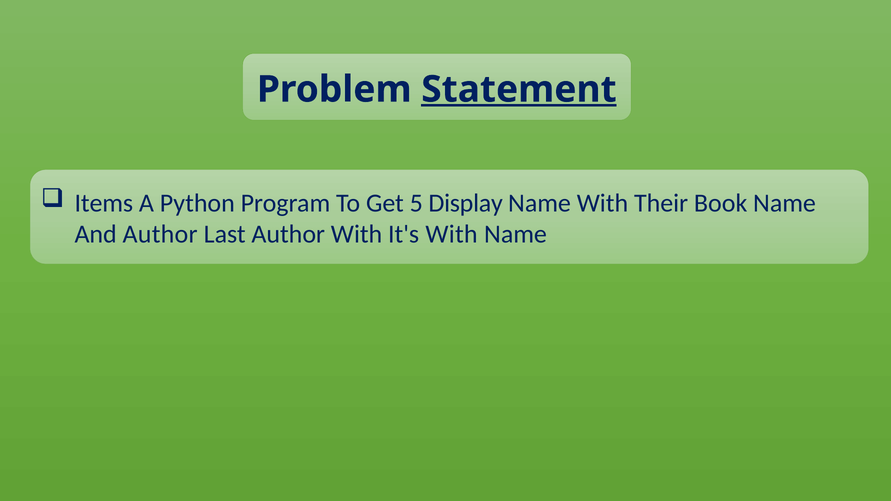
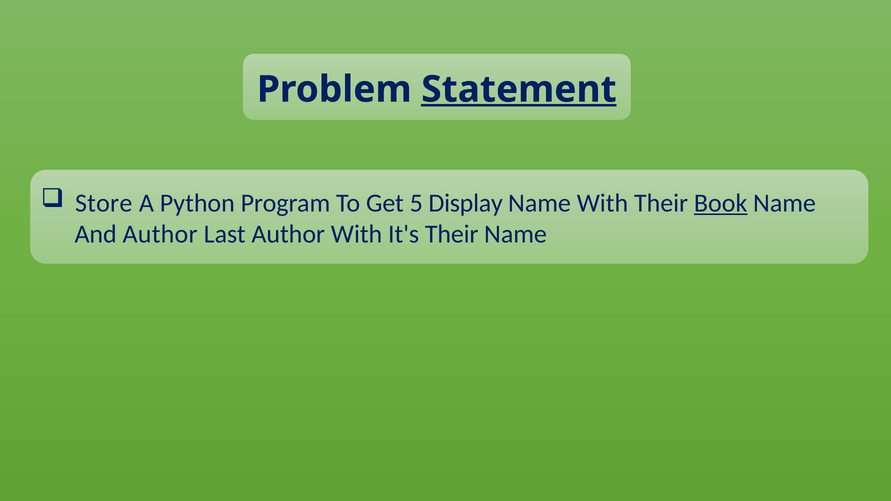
Items: Items -> Store
Book underline: none -> present
It's With: With -> Their
